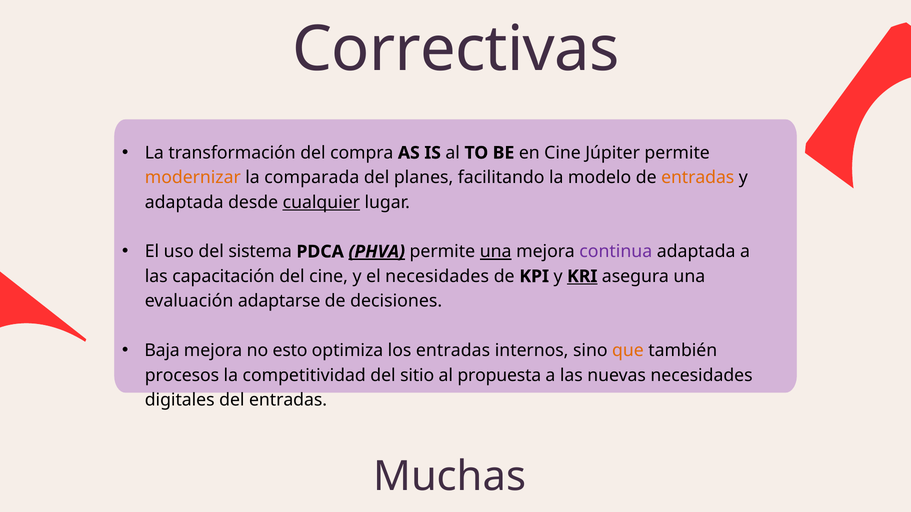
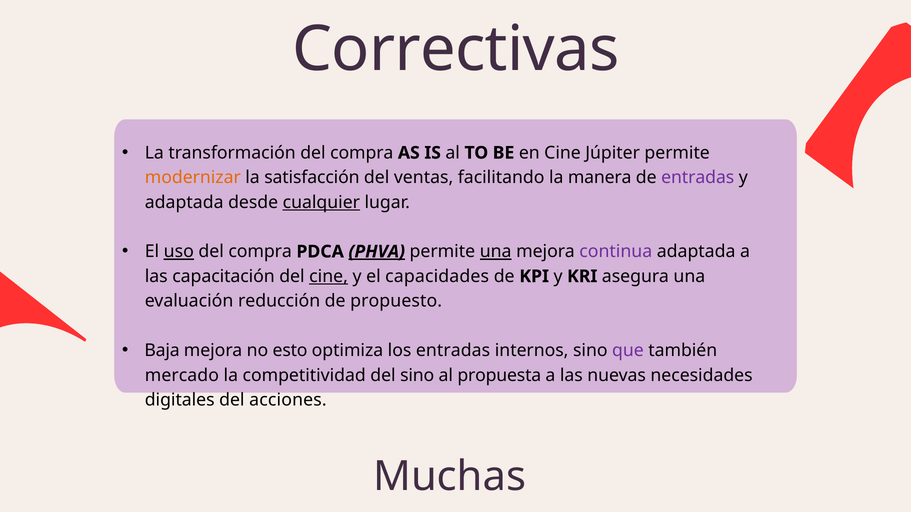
comparada: comparada -> satisfacción
planes: planes -> ventas
modelo: modelo -> manera
entradas at (698, 178) colour: orange -> purple
uso underline: none -> present
sistema at (260, 252): sistema -> compra
cine at (329, 277) underline: none -> present
el necesidades: necesidades -> capacidades
KRI underline: present -> none
adaptarse: adaptarse -> reducción
decisiones: decisiones -> propuesto
que colour: orange -> purple
procesos: procesos -> mercado
del sitio: sitio -> sino
del entradas: entradas -> acciones
